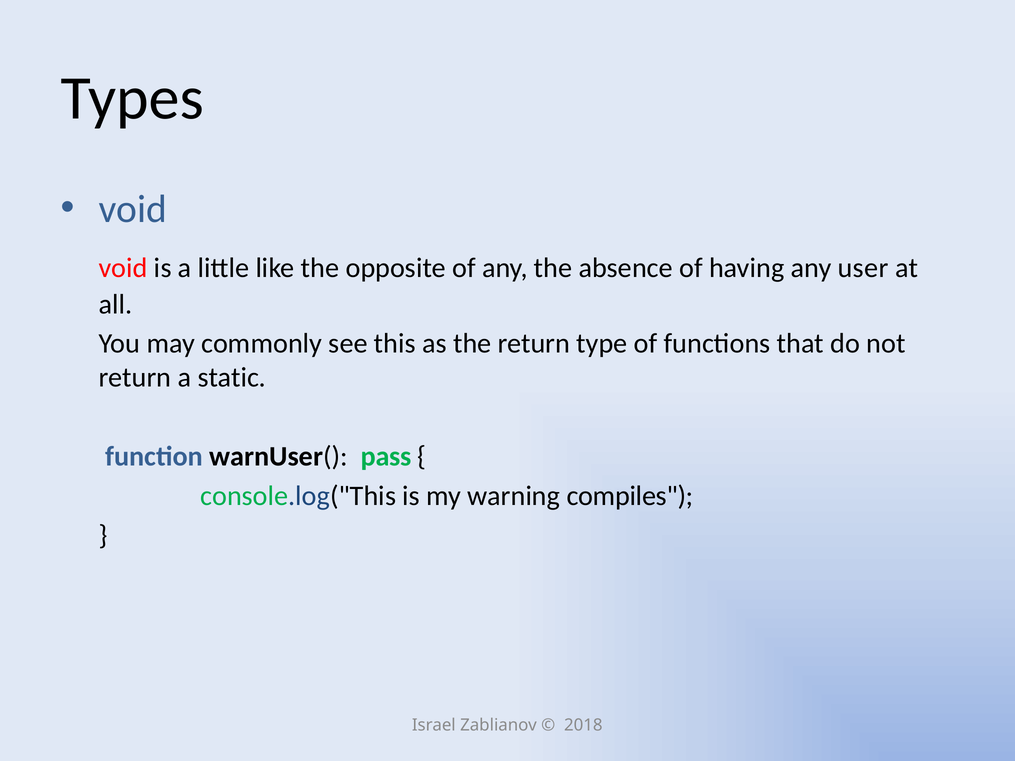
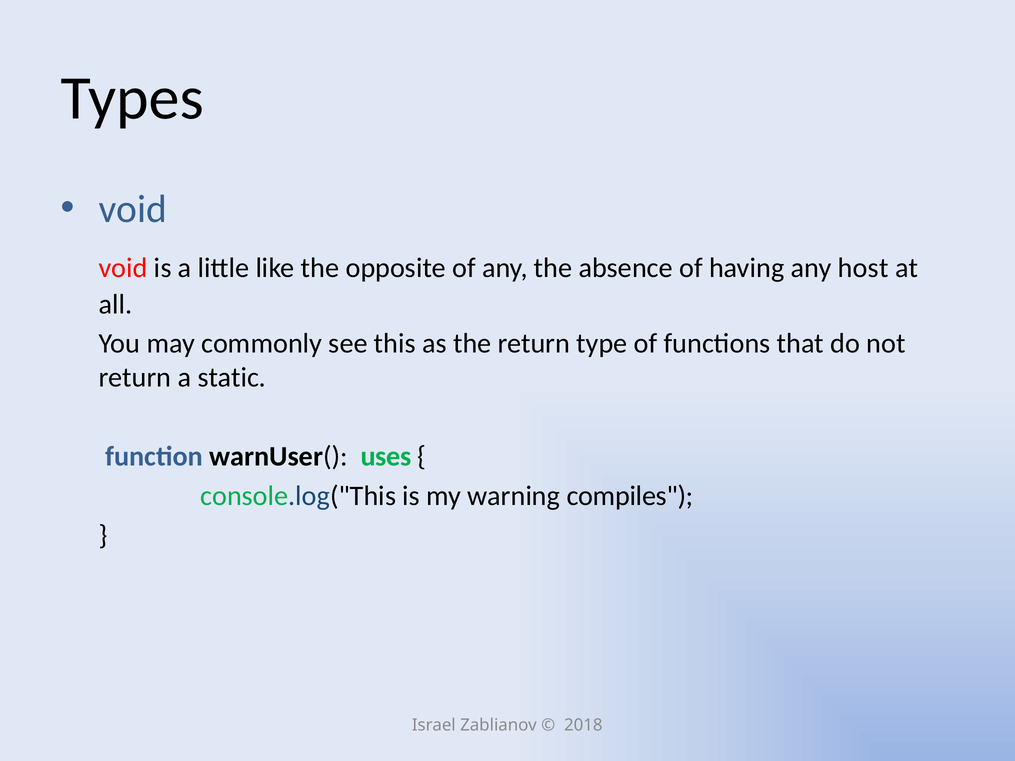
user: user -> host
pass: pass -> uses
